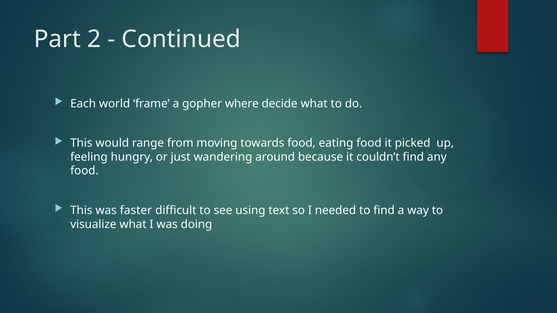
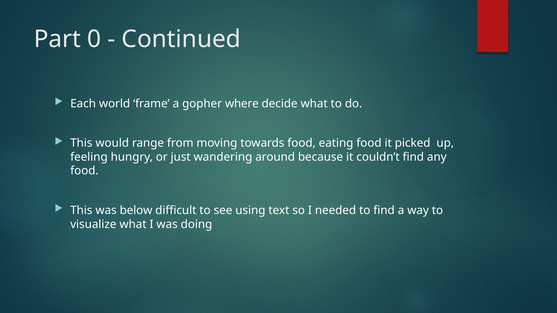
2: 2 -> 0
faster: faster -> below
